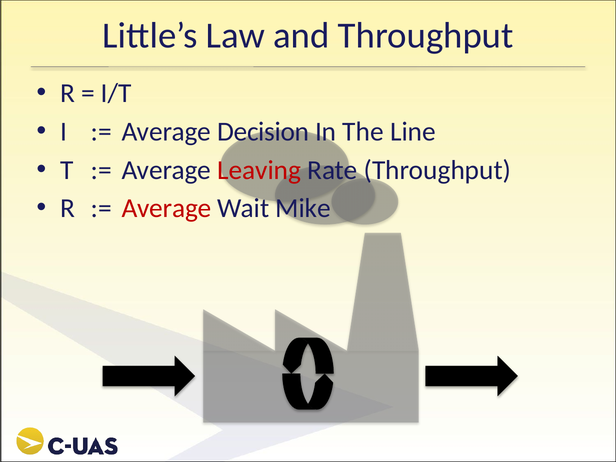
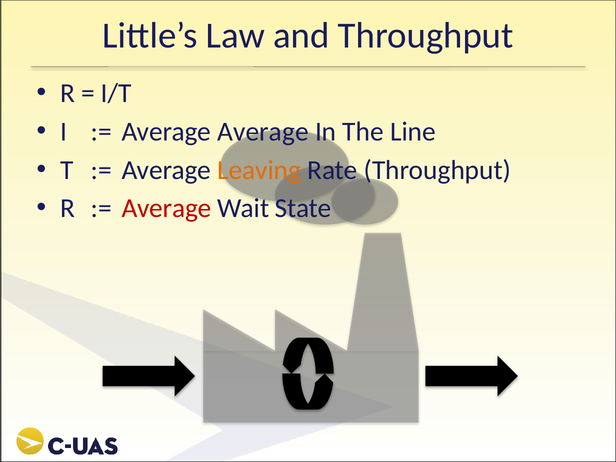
Average Decision: Decision -> Average
Leaving colour: red -> orange
Mike: Mike -> State
